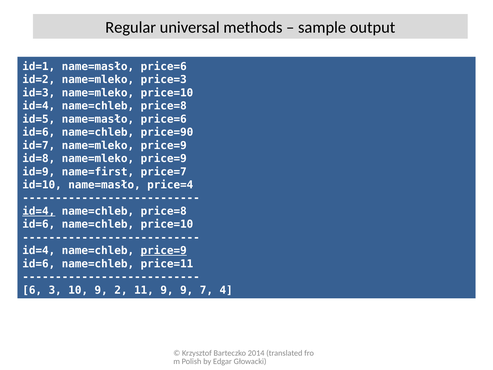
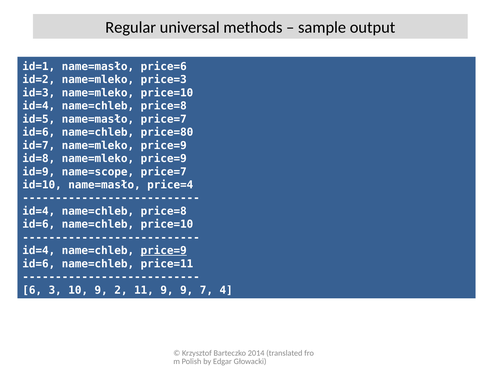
id=5 name=masło price=6: price=6 -> price=7
price=90: price=90 -> price=80
name=first: name=first -> name=scope
id=4 at (39, 211) underline: present -> none
